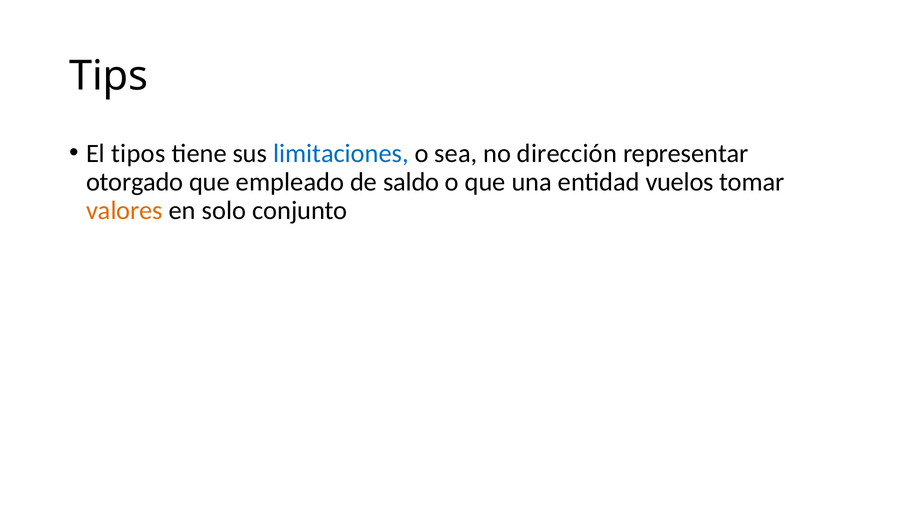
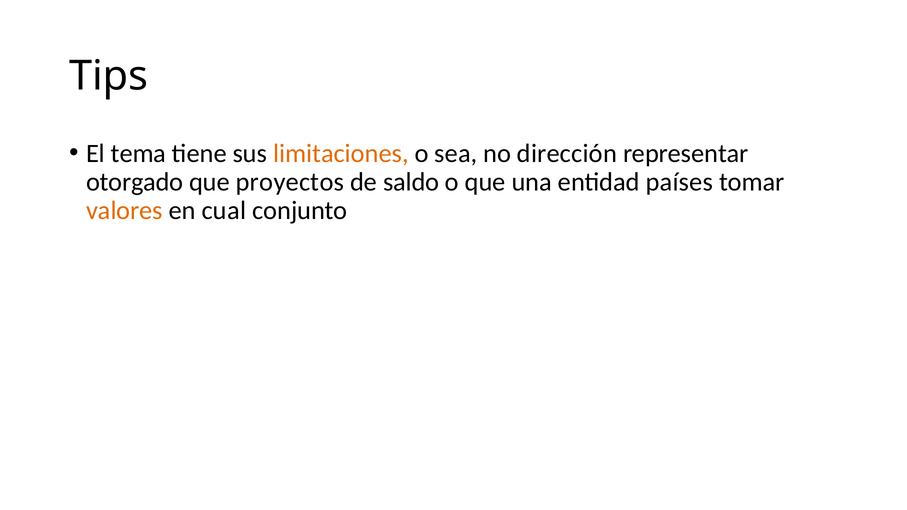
tipos: tipos -> tema
limitaciones colour: blue -> orange
empleado: empleado -> proyectos
vuelos: vuelos -> países
solo: solo -> cual
